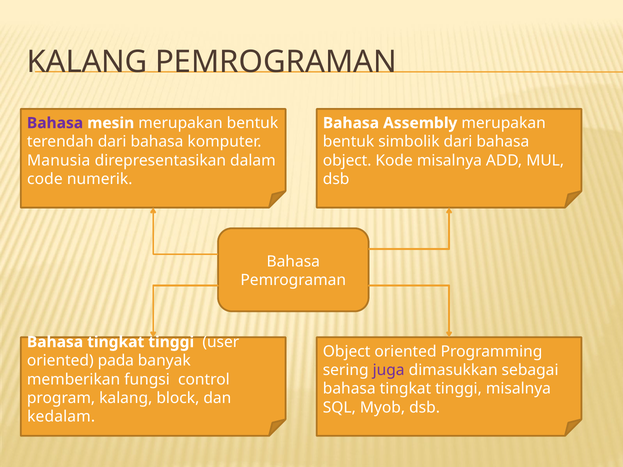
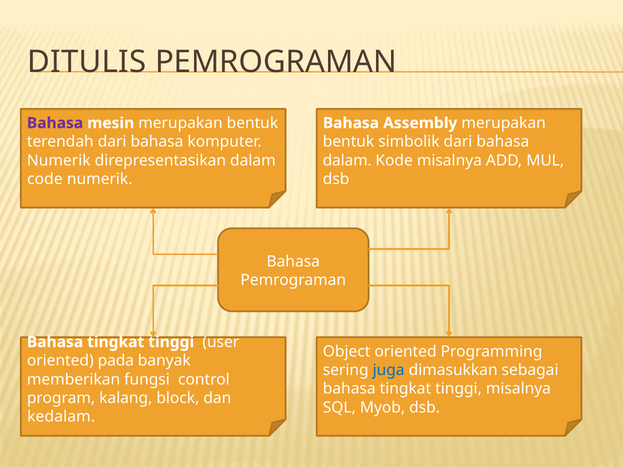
KALANG at (87, 62): KALANG -> DITULIS
Manusia at (59, 161): Manusia -> Numerik
object at (347, 161): object -> dalam
juga colour: purple -> blue
